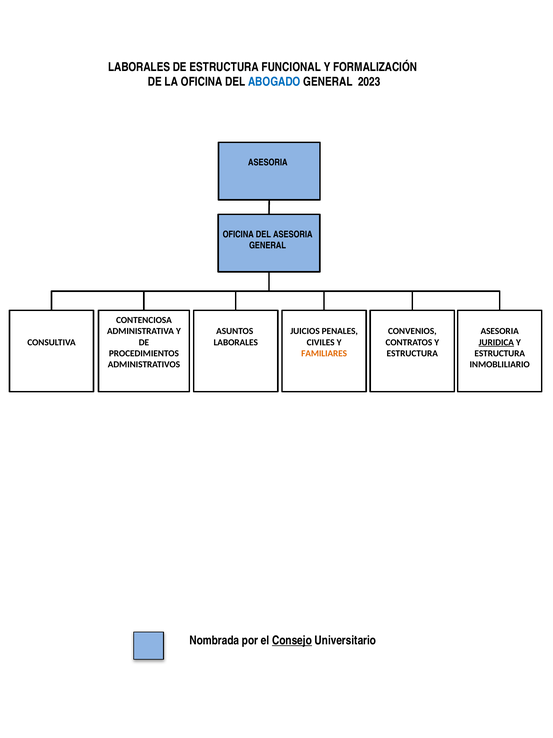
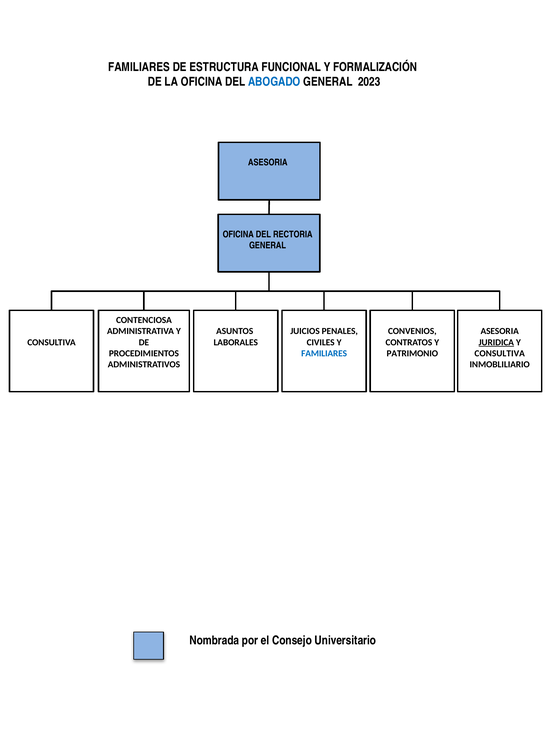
LABORALES at (139, 67): LABORALES -> FAMILIARES
DEL ASESORIA: ASESORIA -> RECTORIA
FAMILIARES at (324, 353) colour: orange -> blue
ESTRUCTURA at (412, 353): ESTRUCTURA -> PATRIMONIO
ESTRUCTURA at (500, 353): ESTRUCTURA -> CONSULTIVA
Consejo underline: present -> none
